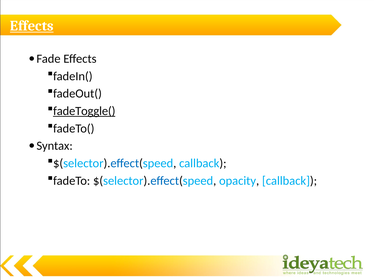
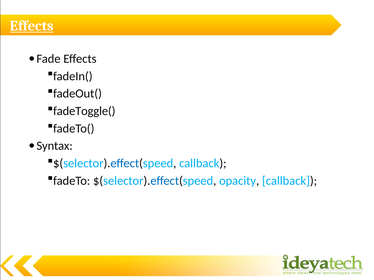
fadeToggle( underline: present -> none
